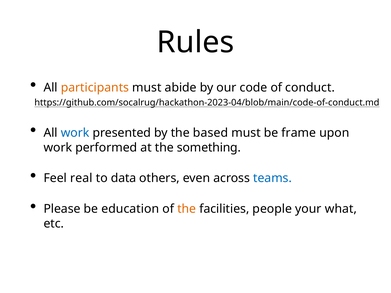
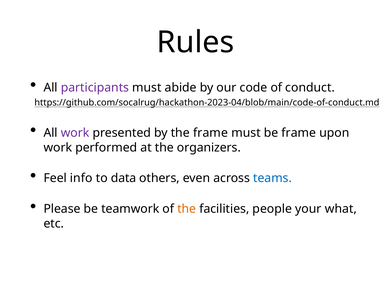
participants colour: orange -> purple
work at (75, 133) colour: blue -> purple
the based: based -> frame
something: something -> organizers
real: real -> info
education: education -> teamwork
